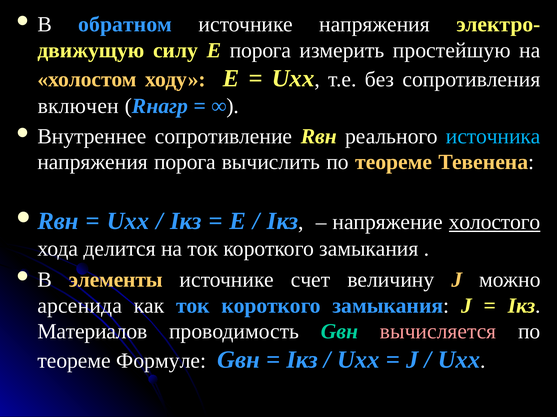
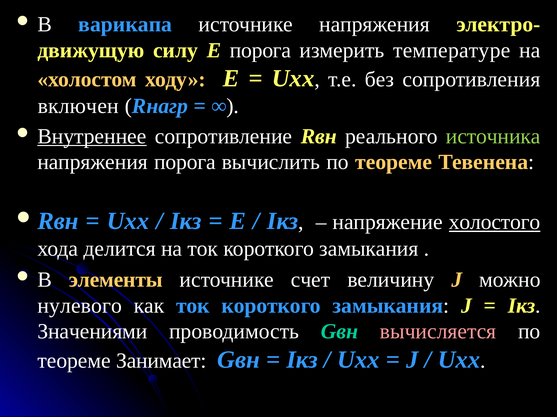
обратном: обратном -> варикапа
простейшую: простейшую -> температуре
Внутреннее underline: none -> present
источника colour: light blue -> light green
арсенида: арсенида -> нулевого
Материалов: Материалов -> Значениями
Формуле: Формуле -> Занимает
